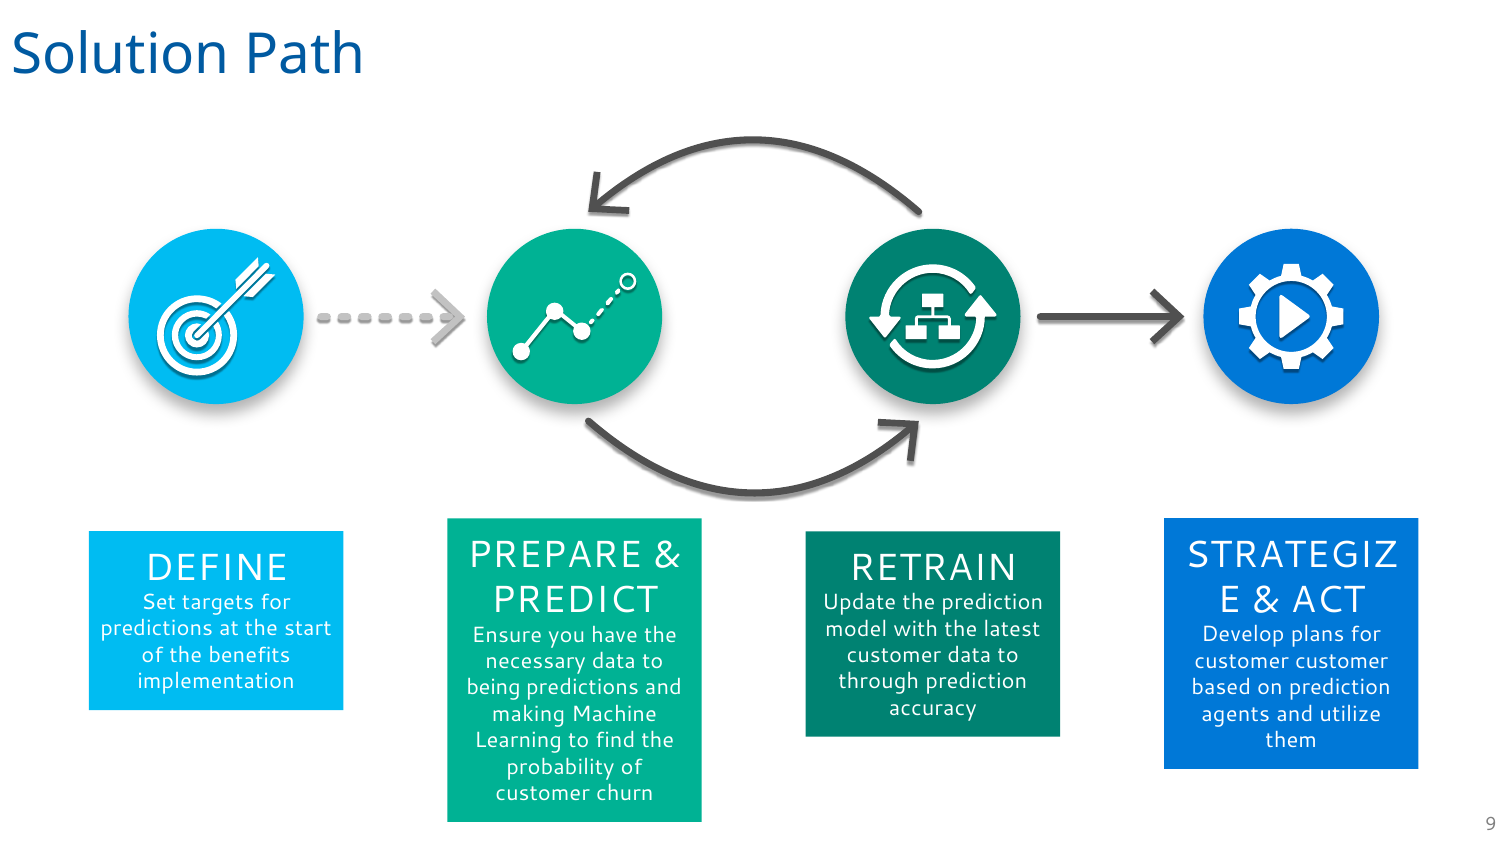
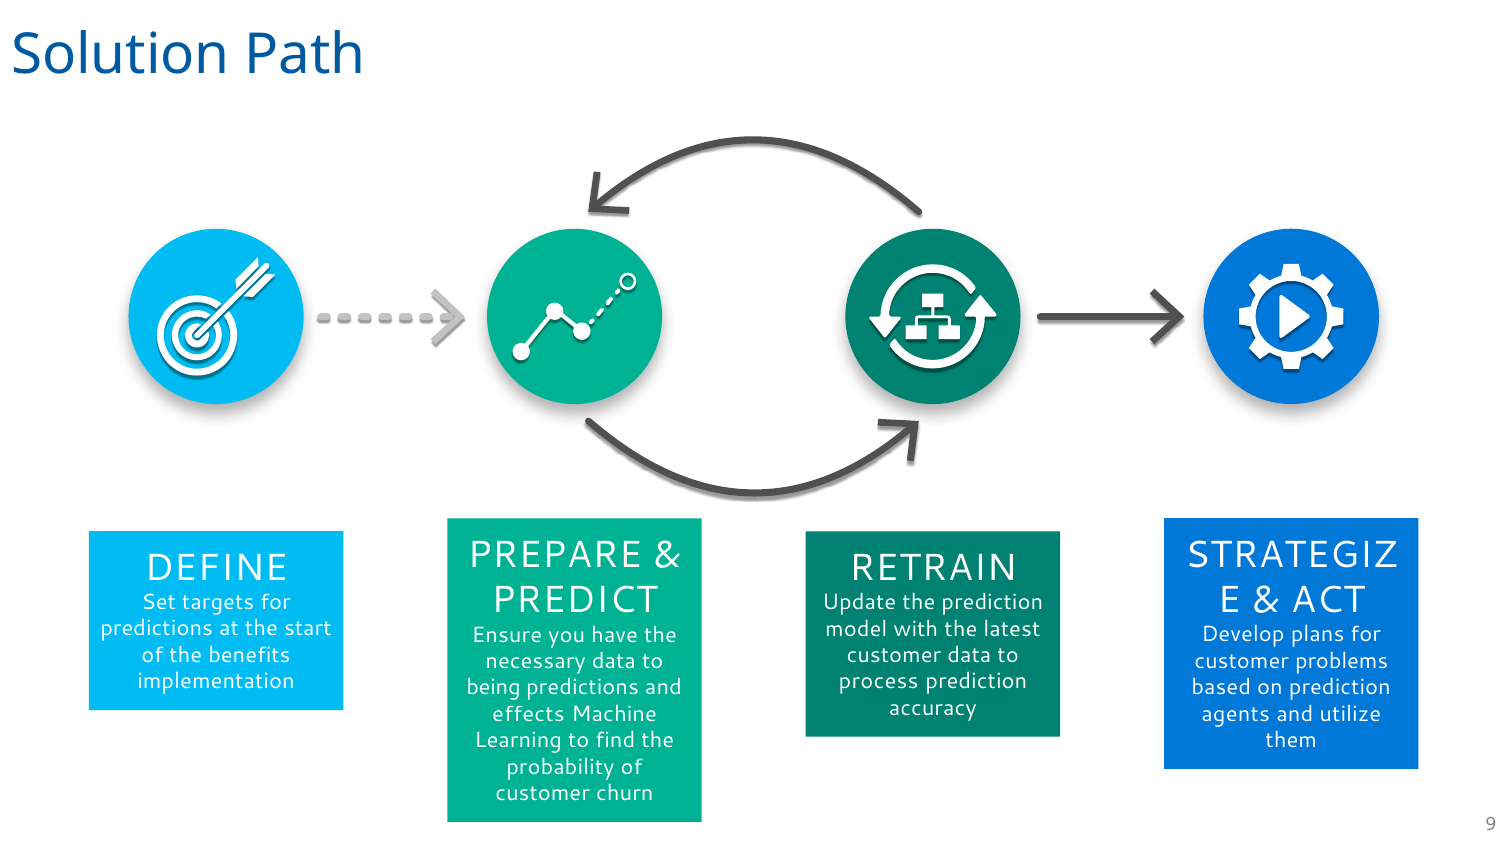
customer customer: customer -> problems
through: through -> process
making: making -> effects
